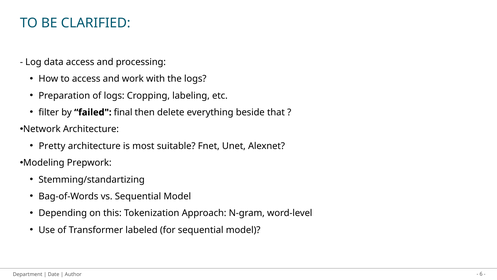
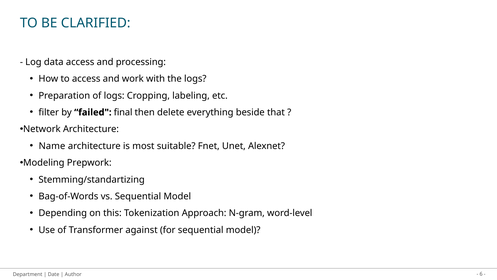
Pretty: Pretty -> Name
labeled: labeled -> against
